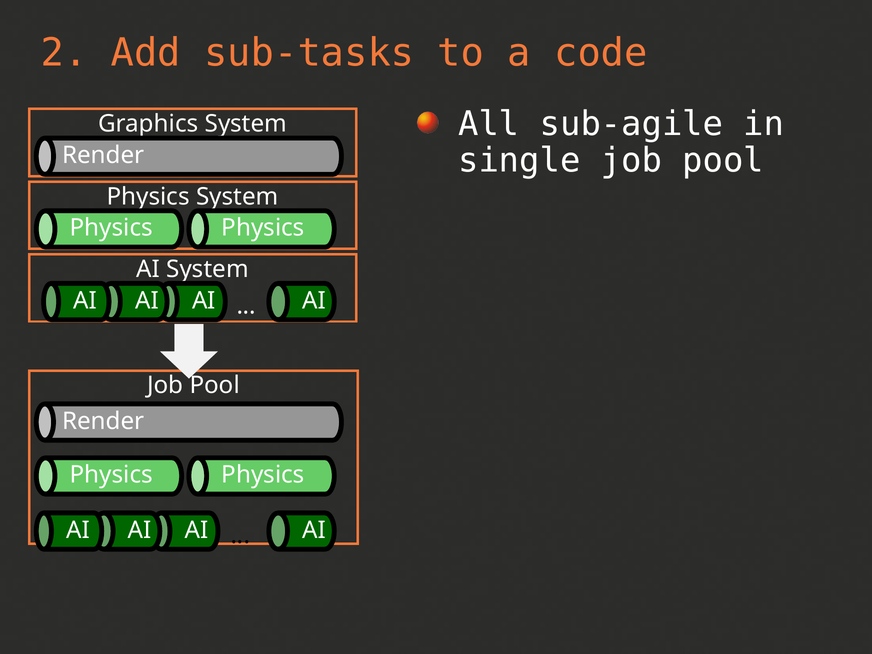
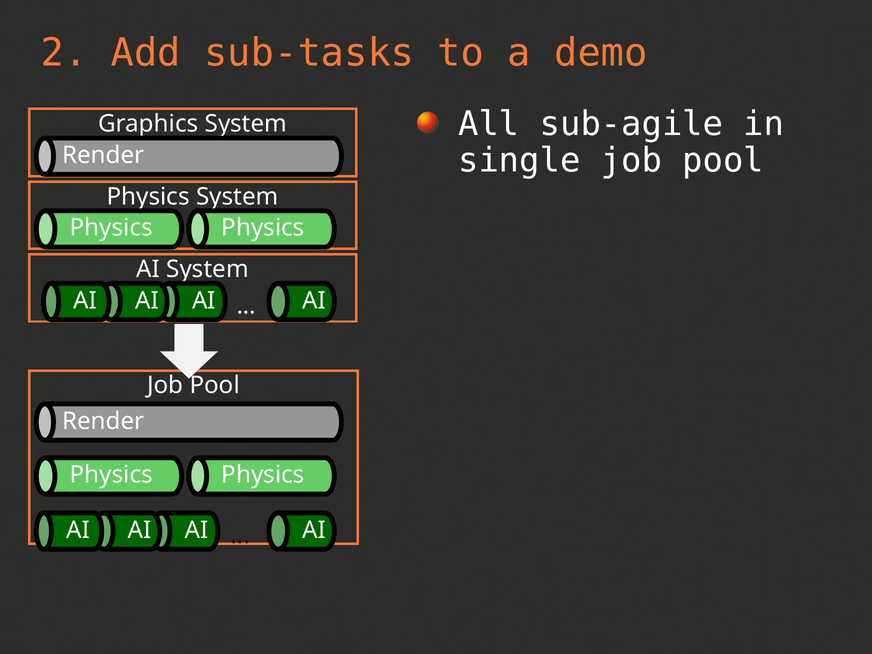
code: code -> demo
